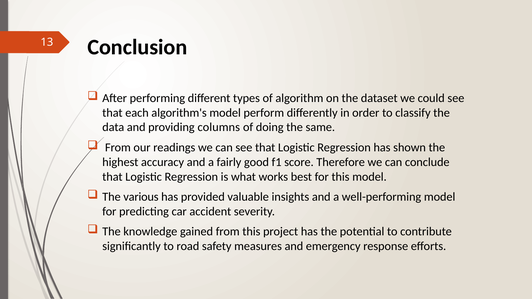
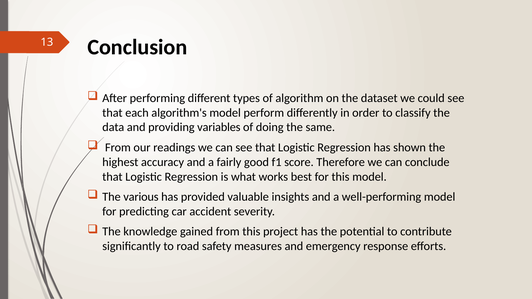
columns: columns -> variables
